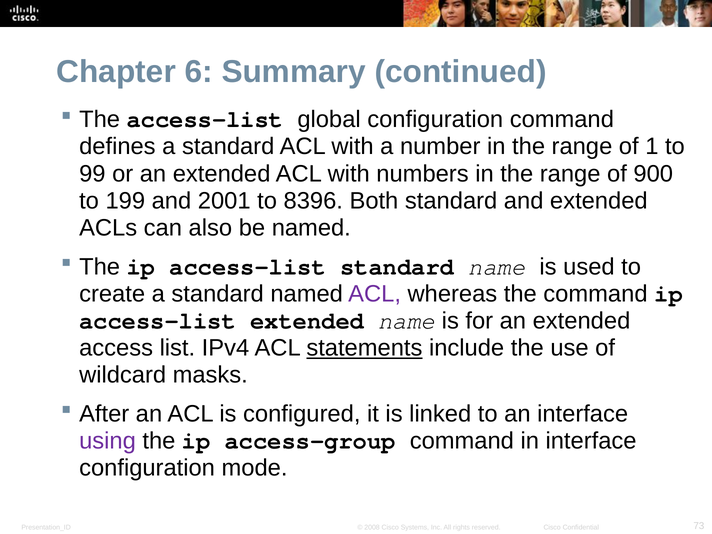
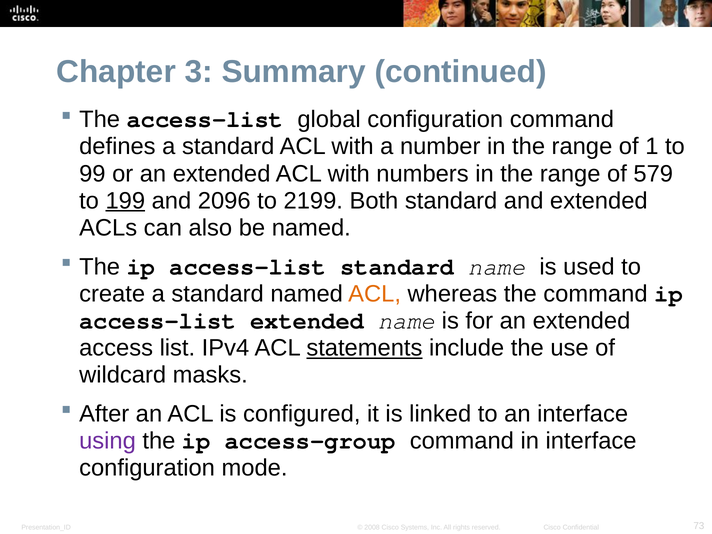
6: 6 -> 3
900: 900 -> 579
199 underline: none -> present
2001: 2001 -> 2096
8396: 8396 -> 2199
ACL at (375, 294) colour: purple -> orange
